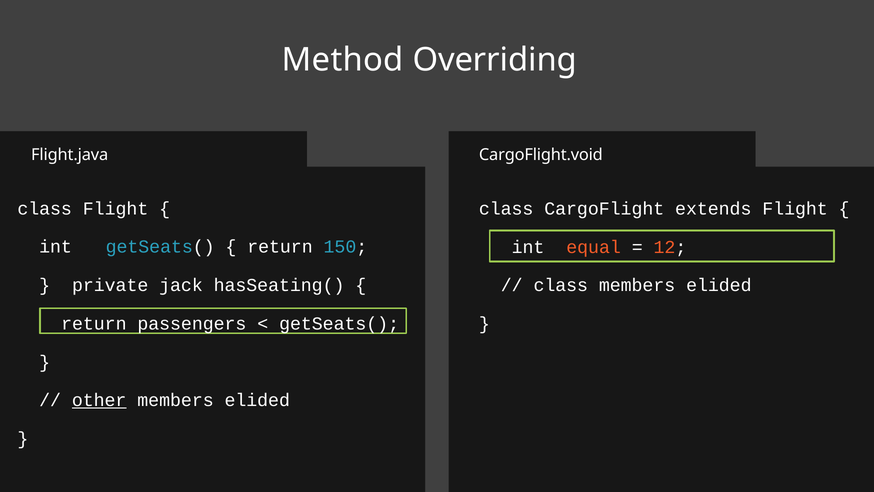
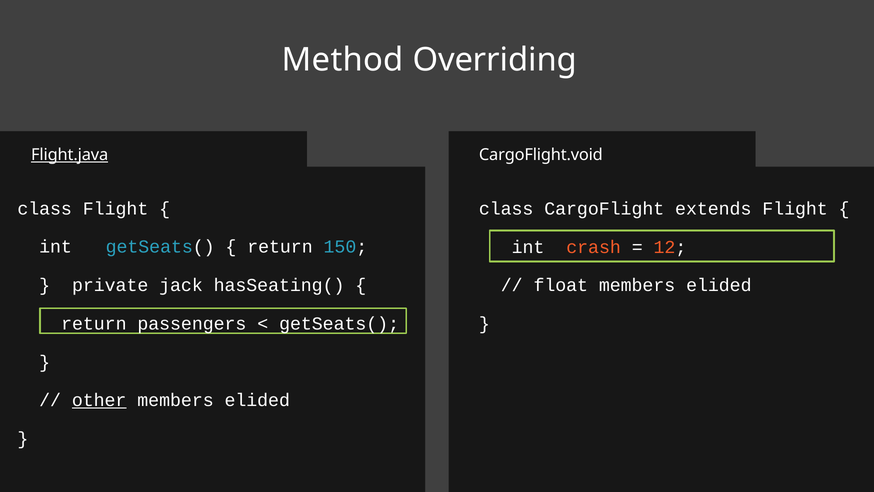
Flight.java underline: none -> present
equal: equal -> crash
class at (561, 285): class -> float
